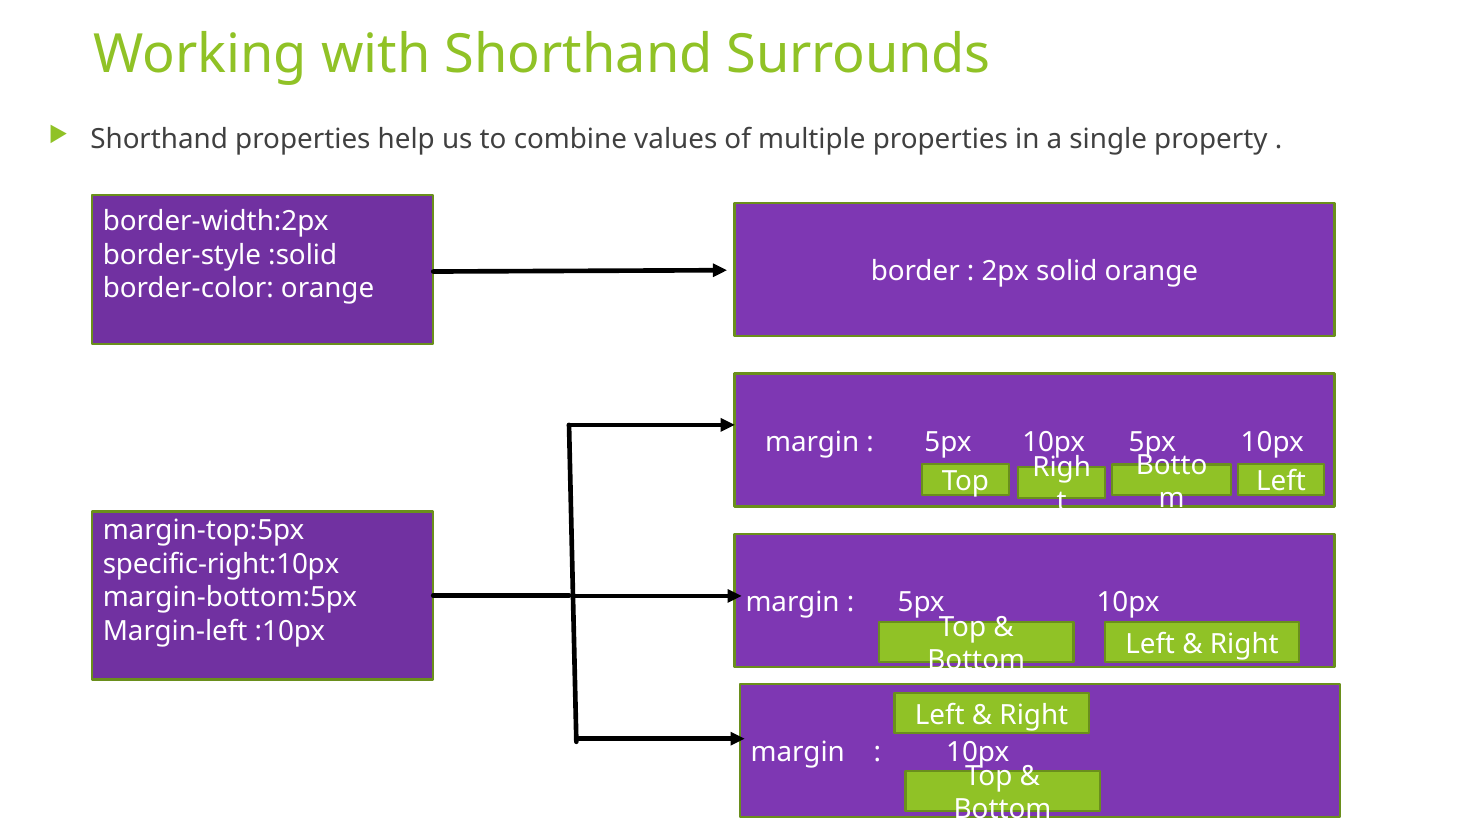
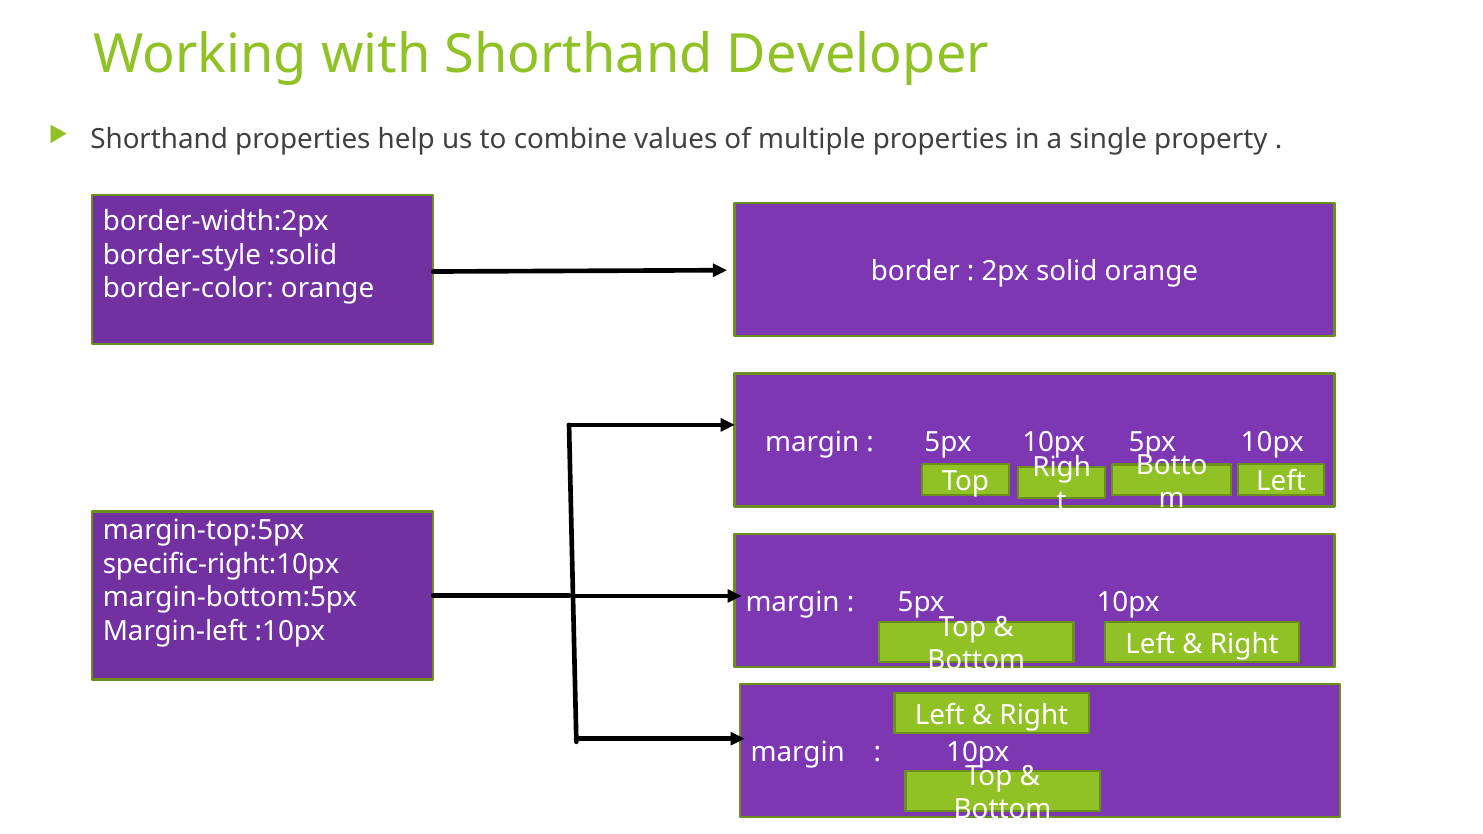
Surrounds: Surrounds -> Developer
